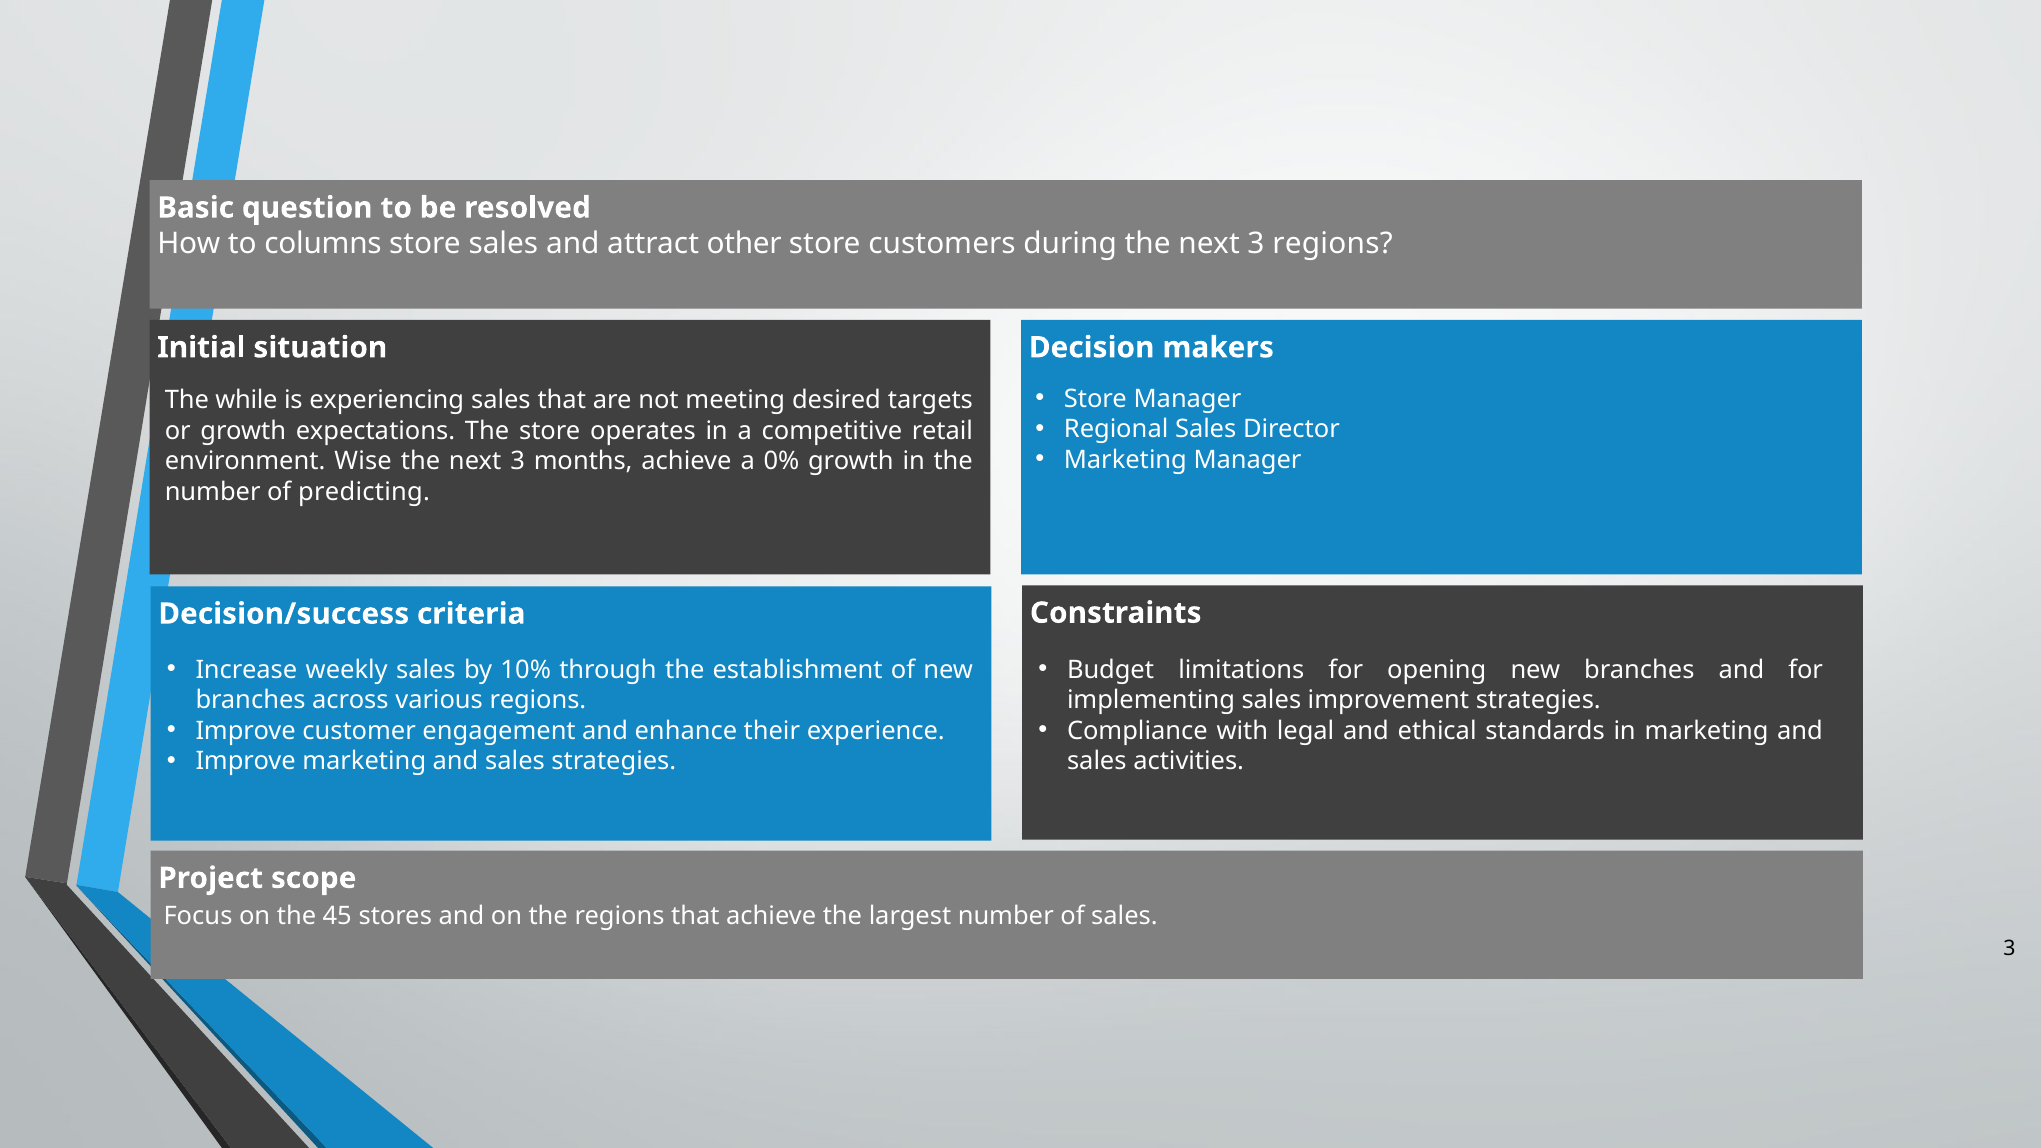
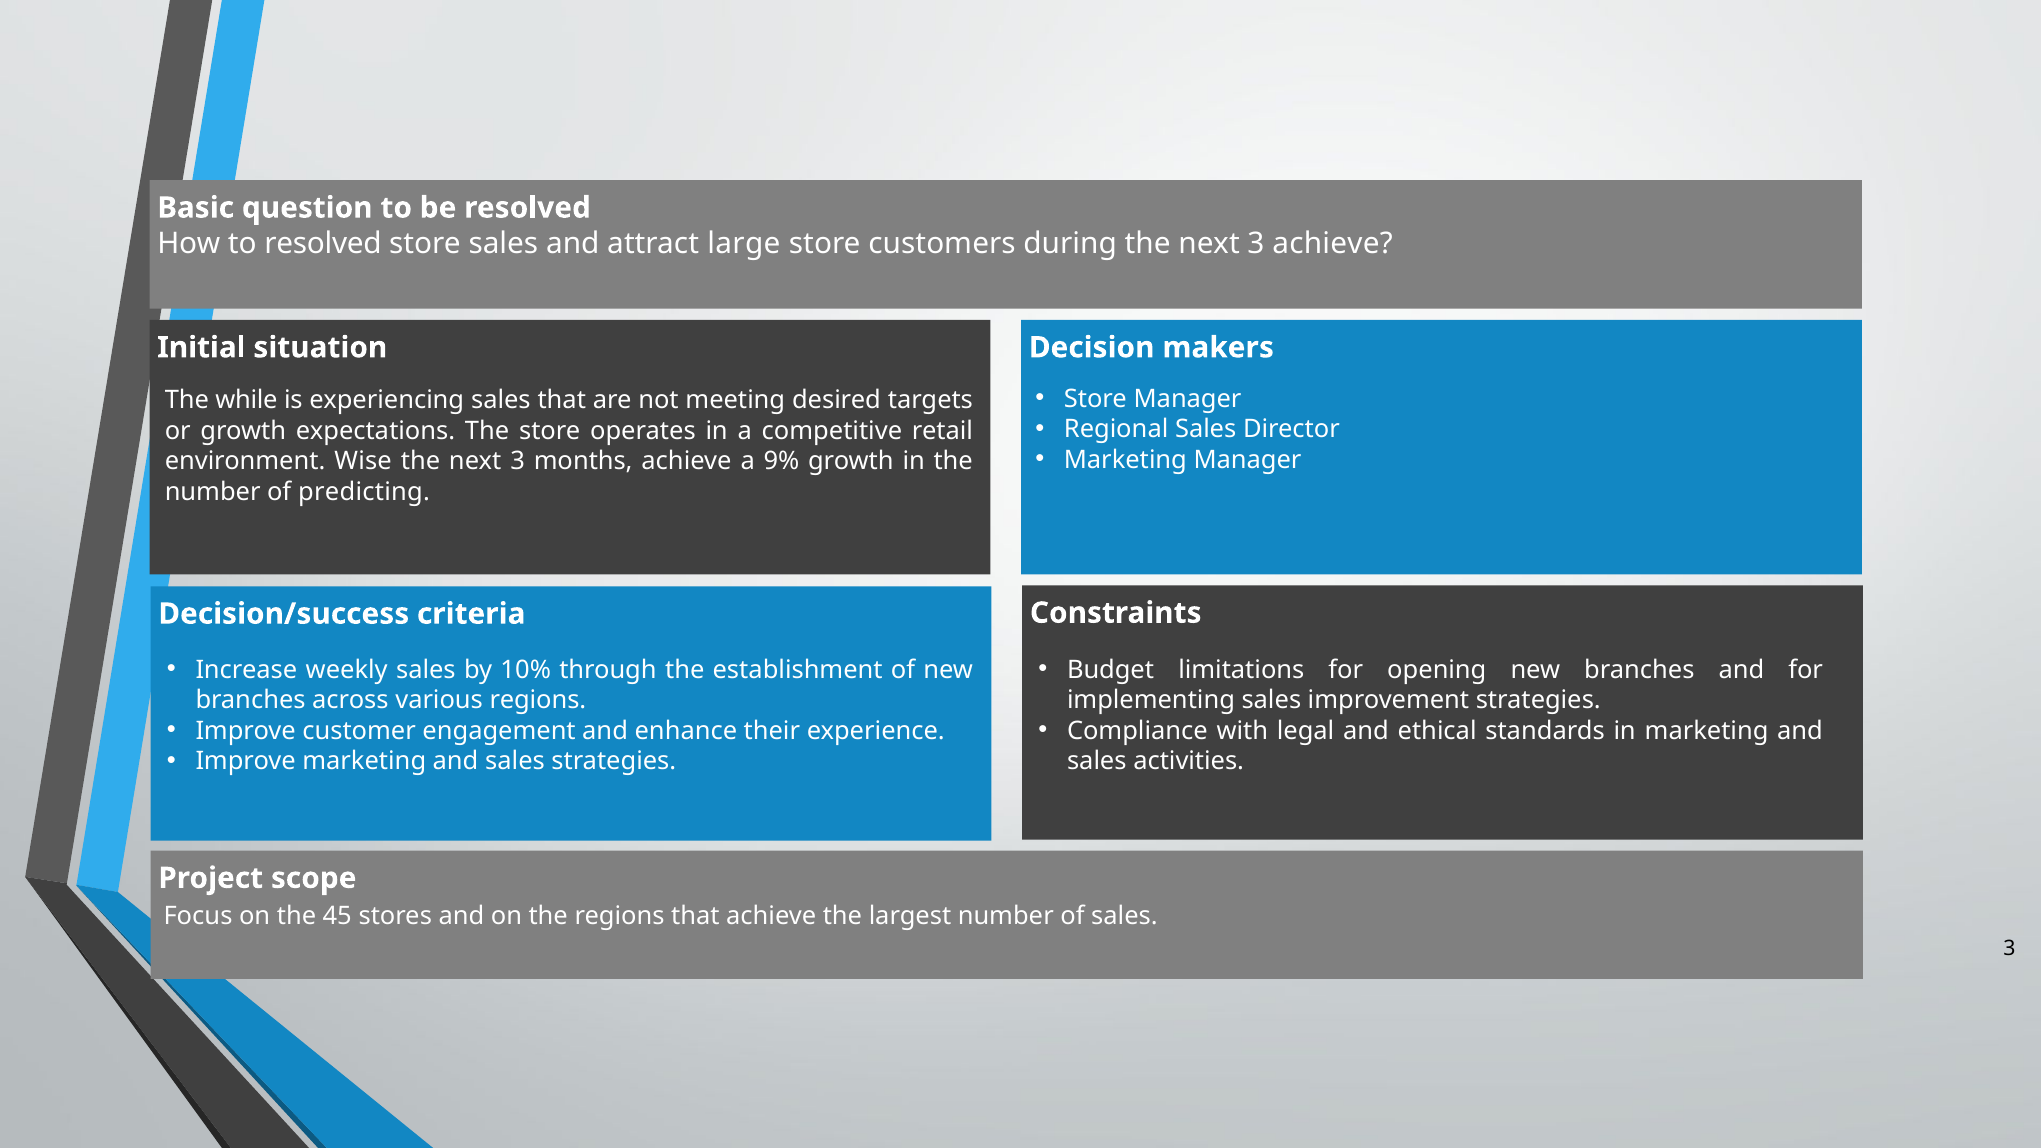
to columns: columns -> resolved
other: other -> large
3 regions: regions -> achieve
0%: 0% -> 9%
